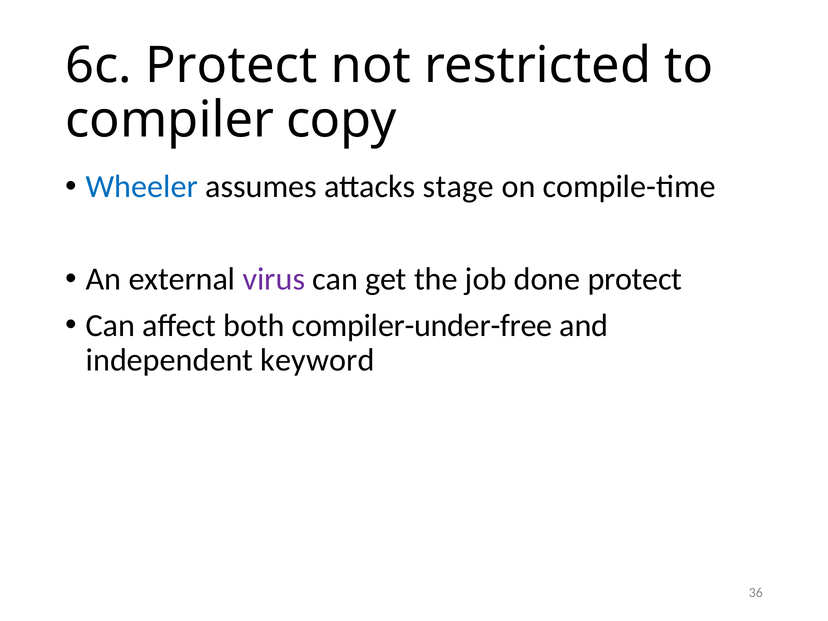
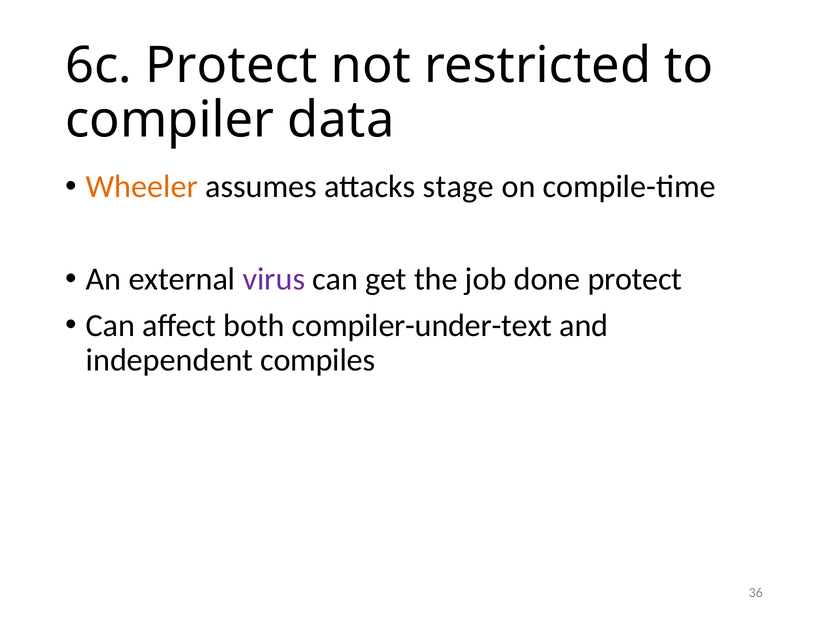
copy: copy -> data
Wheeler colour: blue -> orange
compiler-under-free: compiler-under-free -> compiler-under-text
keyword: keyword -> compiles
